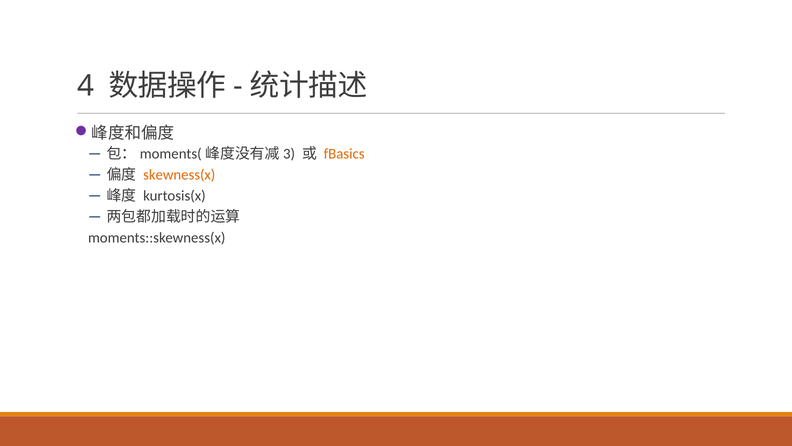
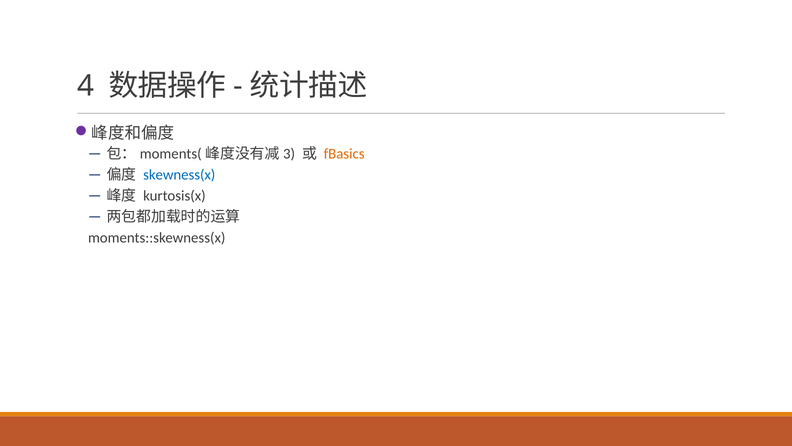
skewness(x colour: orange -> blue
